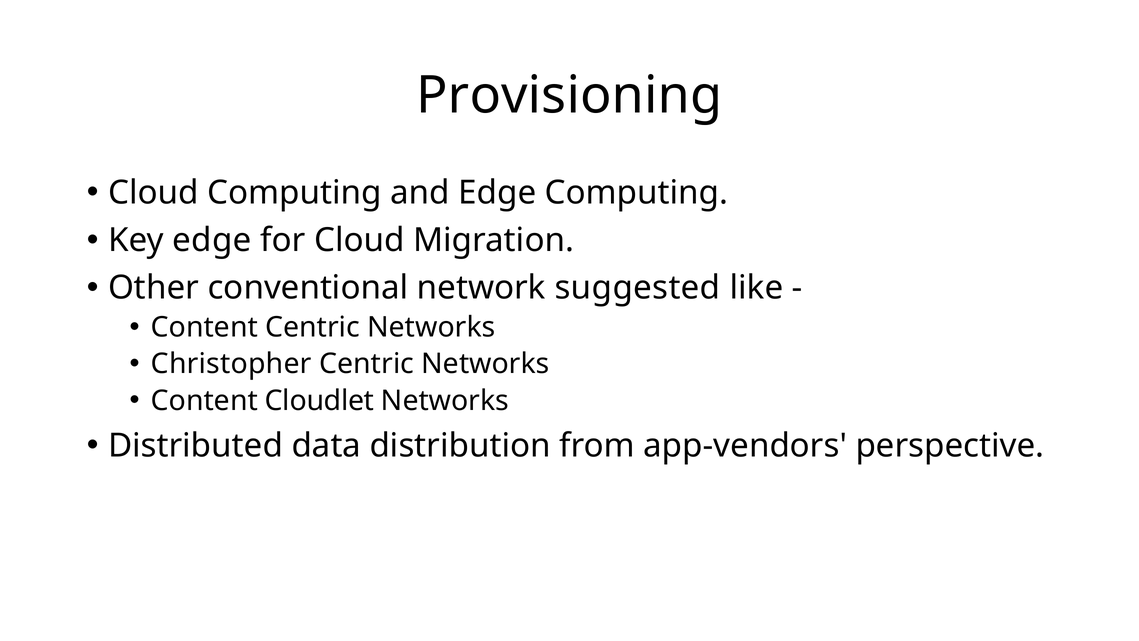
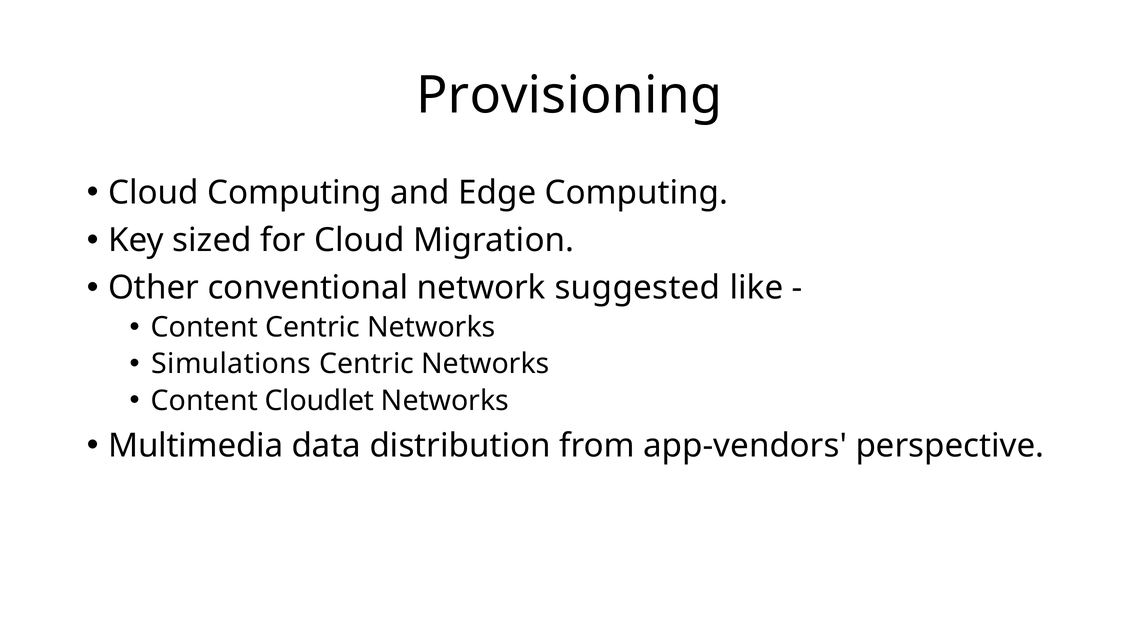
Key edge: edge -> sized
Christopher: Christopher -> Simulations
Distributed: Distributed -> Multimedia
